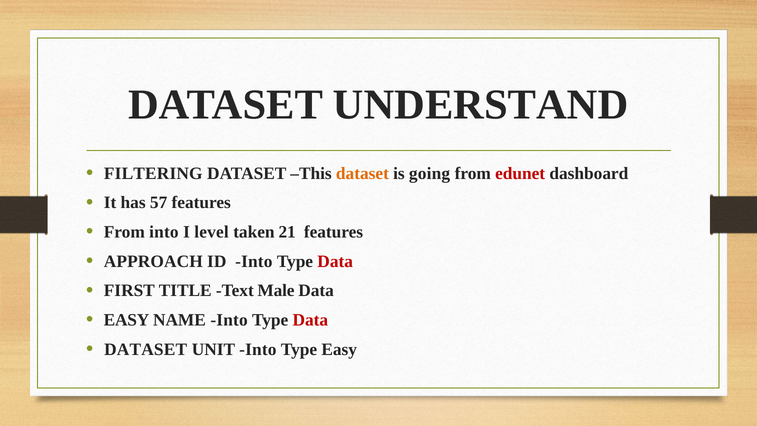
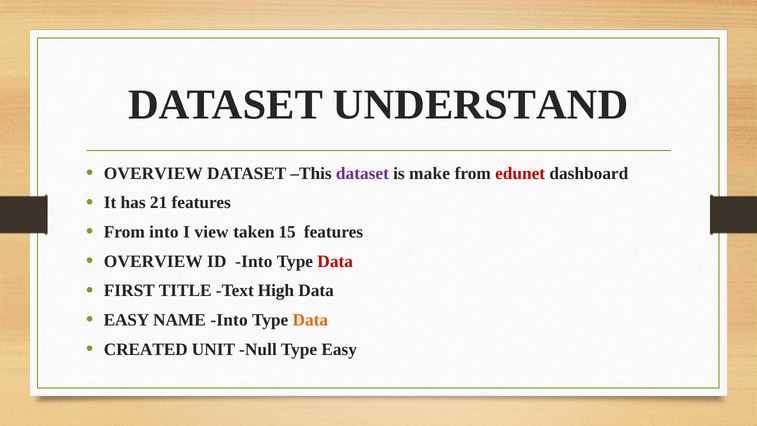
FILTERING at (153, 173): FILTERING -> OVERVIEW
dataset at (362, 173) colour: orange -> purple
going: going -> make
57: 57 -> 21
level: level -> view
21: 21 -> 15
APPROACH at (153, 261): APPROACH -> OVERVIEW
Male: Male -> High
Data at (310, 320) colour: red -> orange
DATASET at (146, 349): DATASET -> CREATED
UNIT Into: Into -> Null
